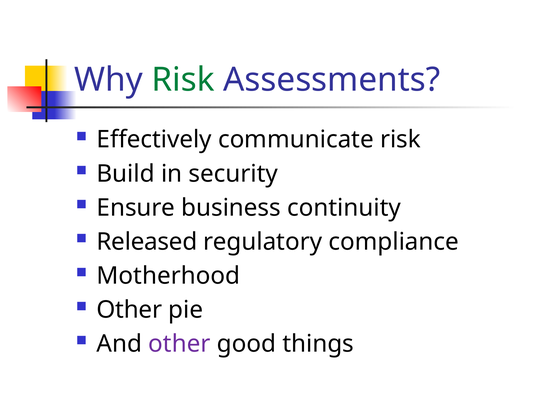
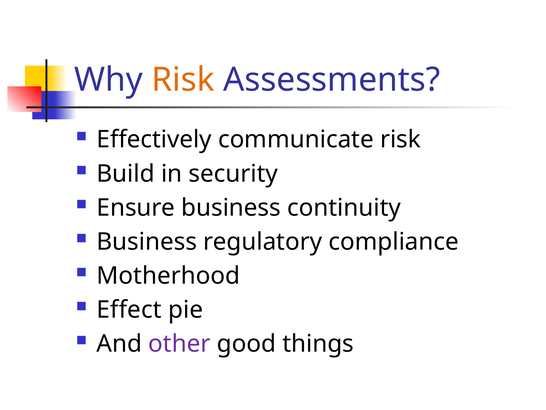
Risk at (183, 80) colour: green -> orange
Released at (147, 241): Released -> Business
Other at (129, 309): Other -> Effect
